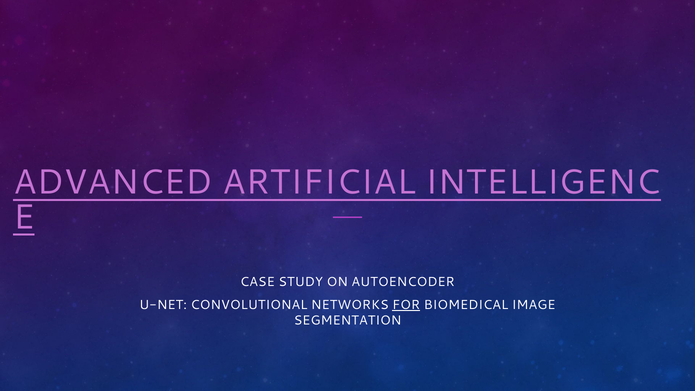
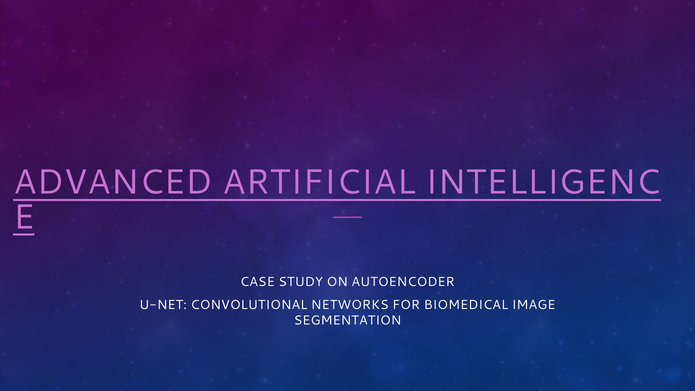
FOR underline: present -> none
